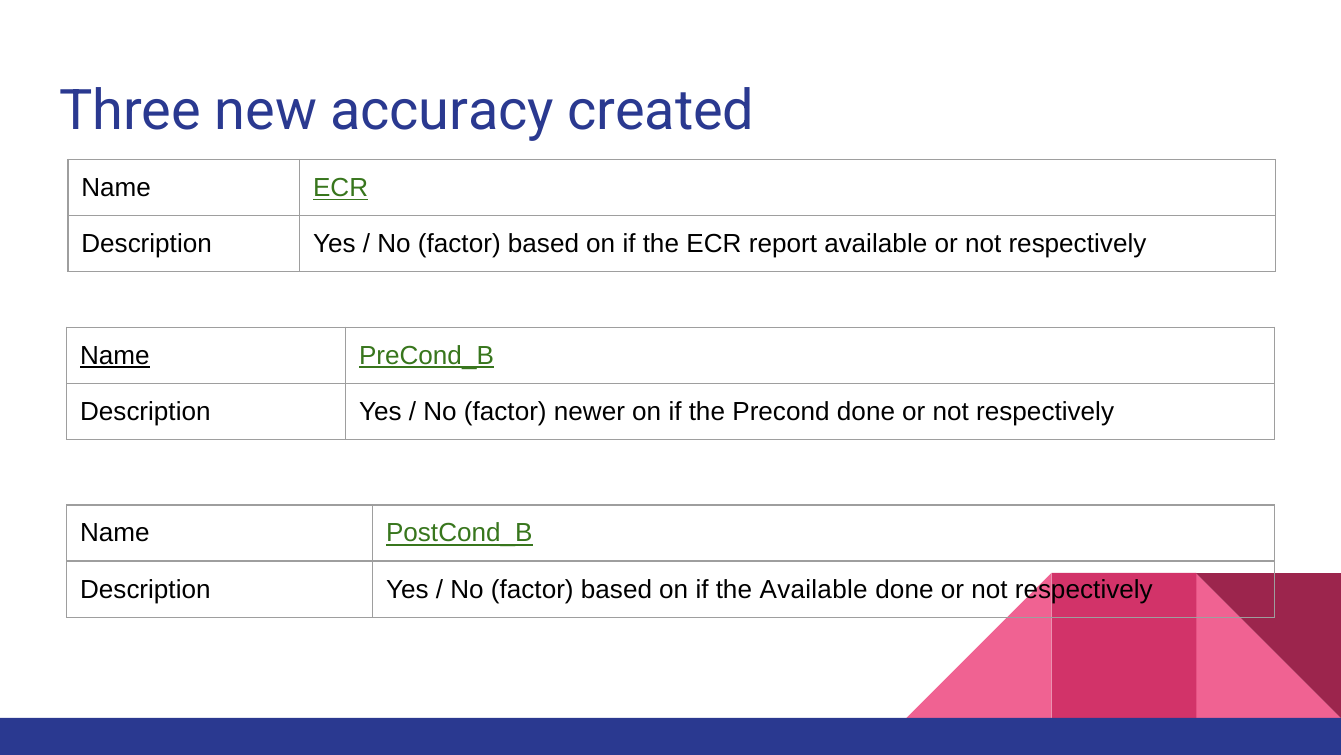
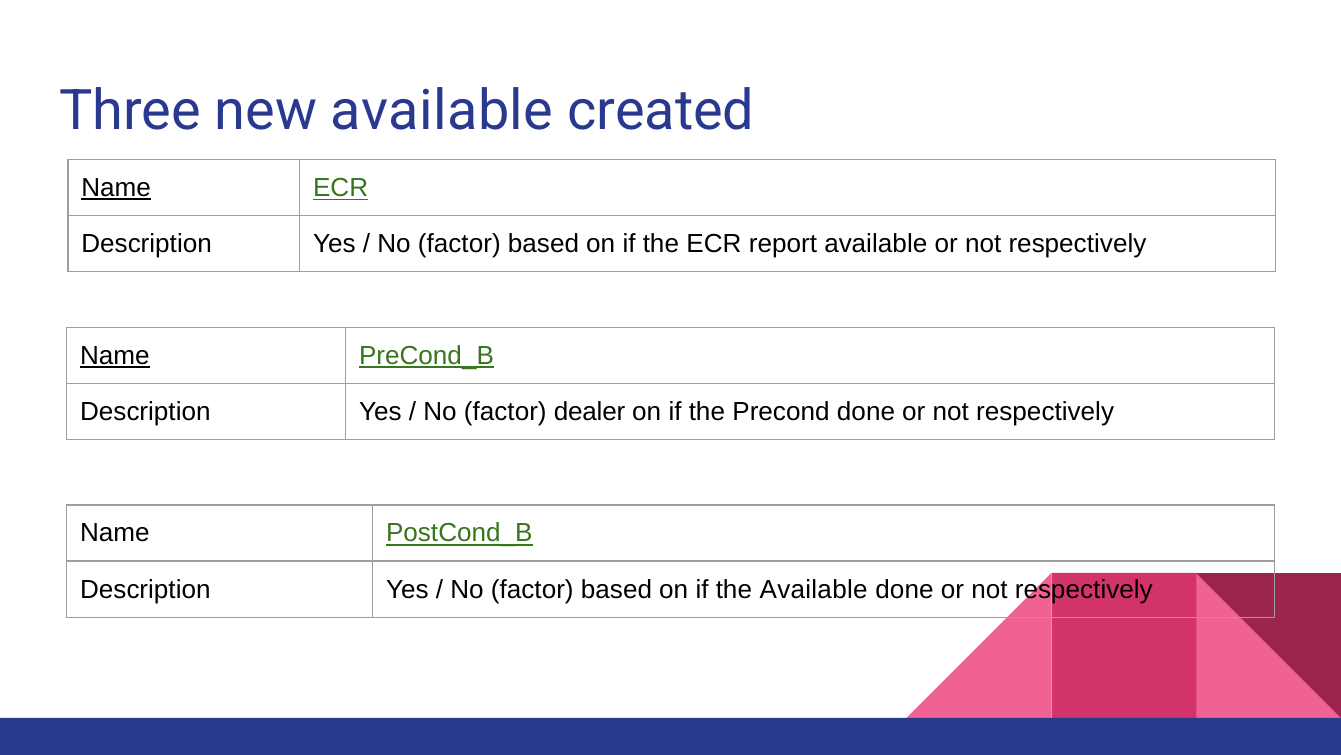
new accuracy: accuracy -> available
Name at (116, 188) underline: none -> present
newer: newer -> dealer
